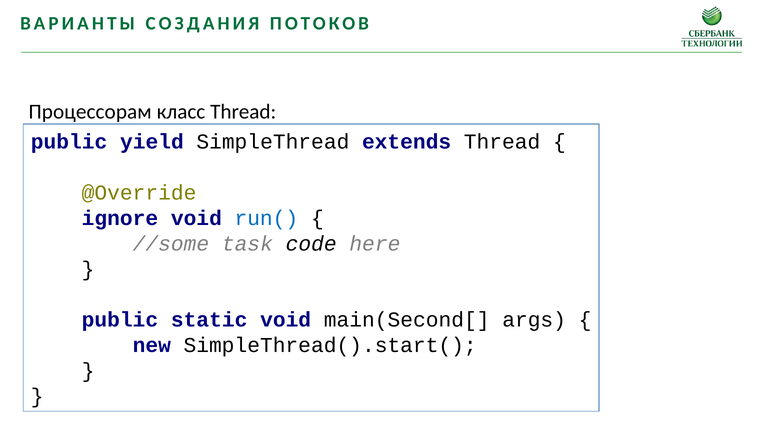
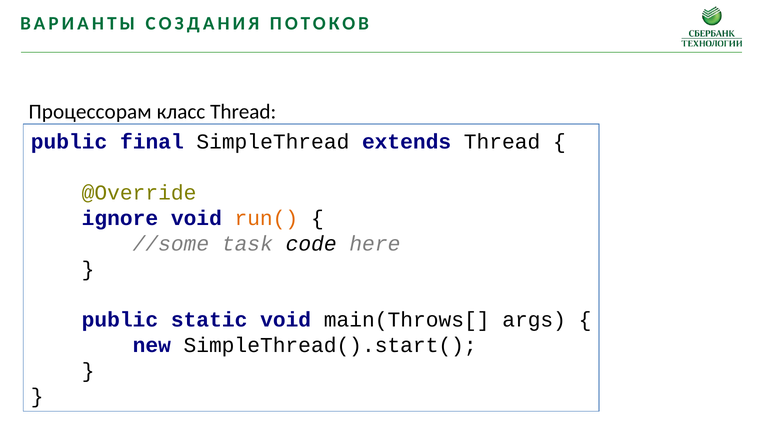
yield: yield -> final
run( colour: blue -> orange
main(Second[: main(Second[ -> main(Throws[
